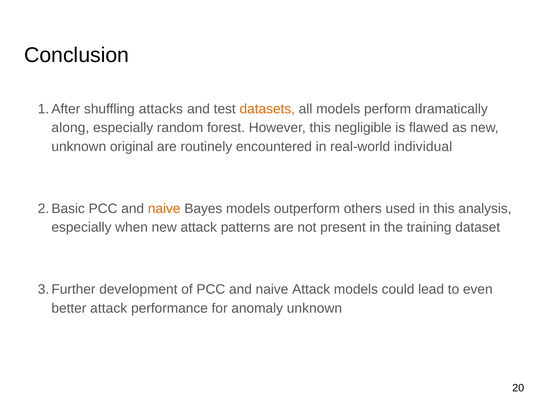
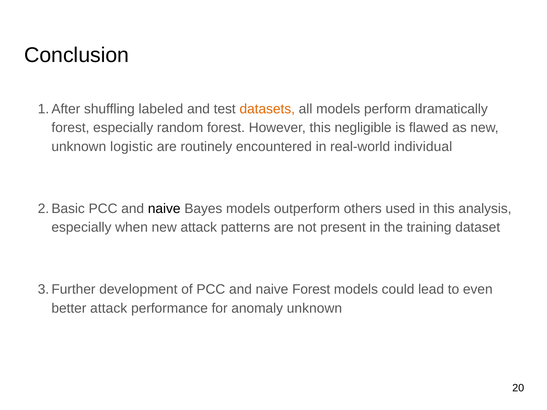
attacks: attacks -> labeled
along at (70, 128): along -> forest
original: original -> logistic
naive at (164, 209) colour: orange -> black
naive Attack: Attack -> Forest
